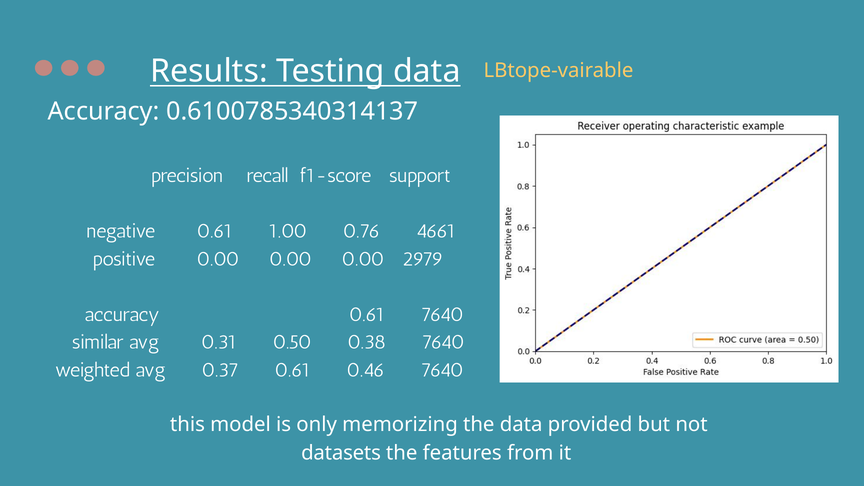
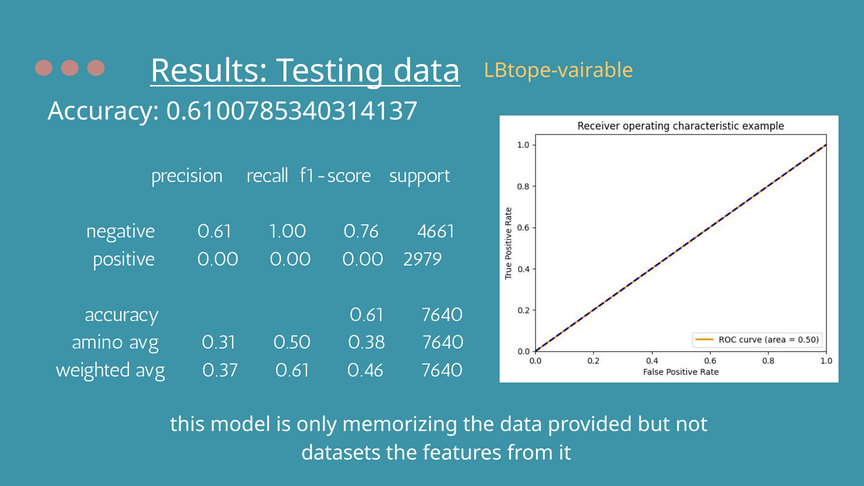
similar: similar -> amino
